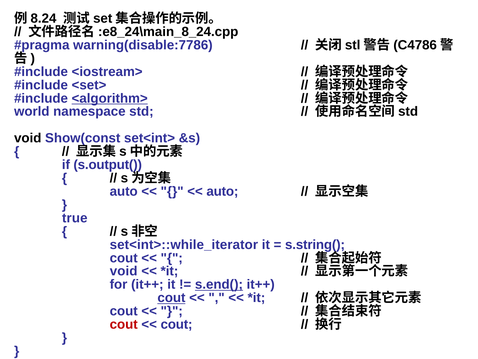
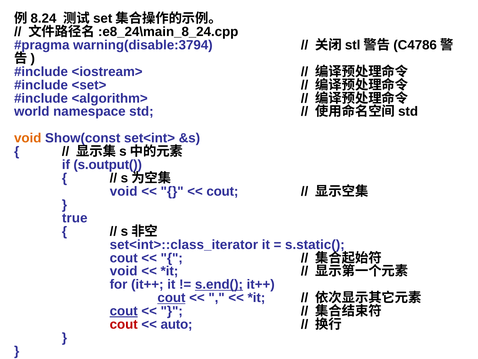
warning(disable:7786: warning(disable:7786 -> warning(disable:3794
<algorithm> underline: present -> none
void at (28, 138) colour: black -> orange
auto at (124, 191): auto -> void
auto at (222, 191): auto -> cout
set<int>::while_iterator: set<int>::while_iterator -> set<int>::class_iterator
s.string(: s.string( -> s.static(
cout at (124, 311) underline: none -> present
cout at (177, 324): cout -> auto
